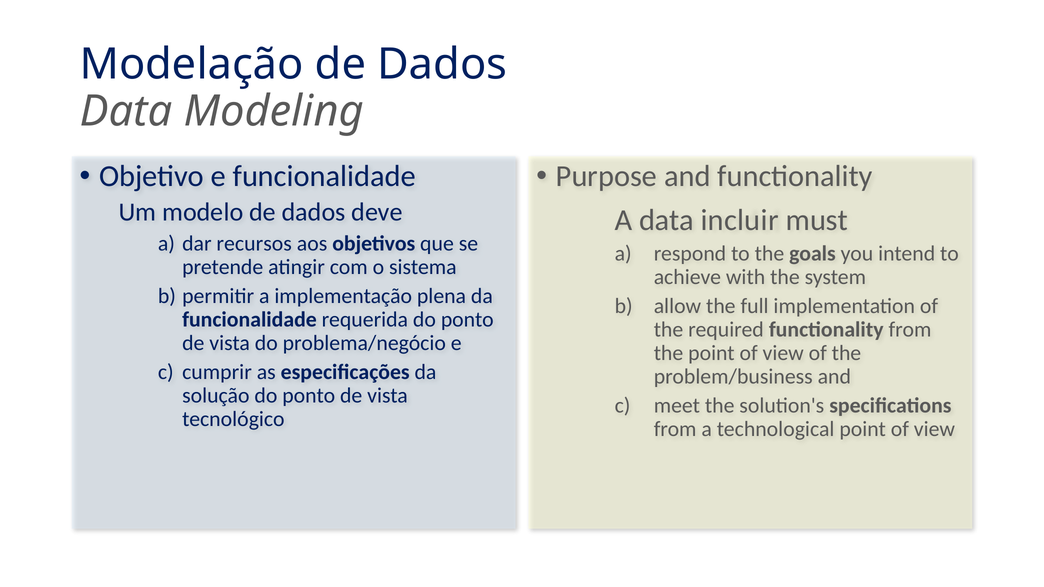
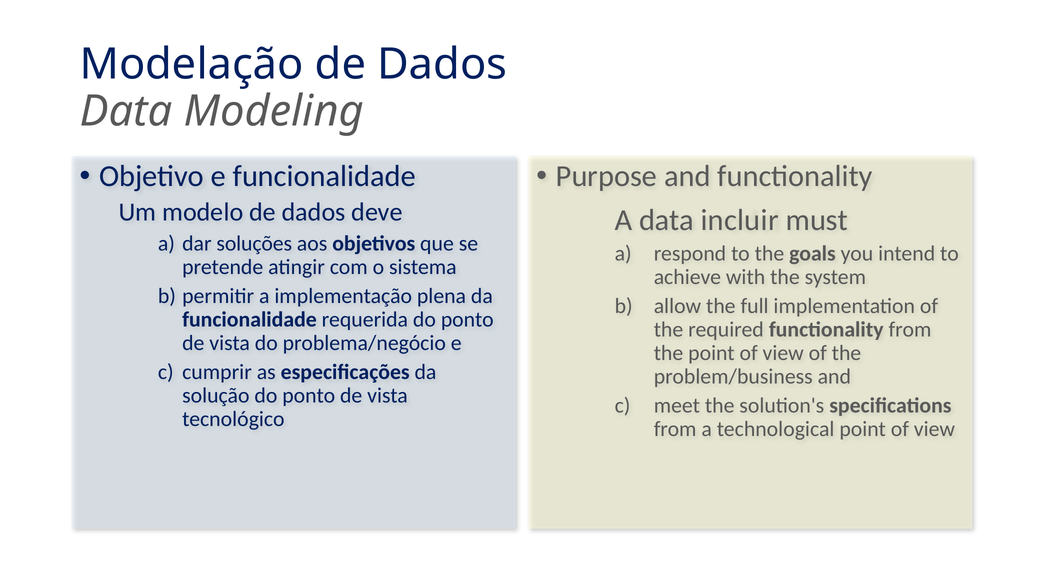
recursos: recursos -> soluções
